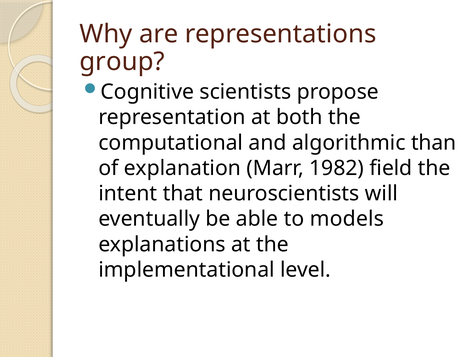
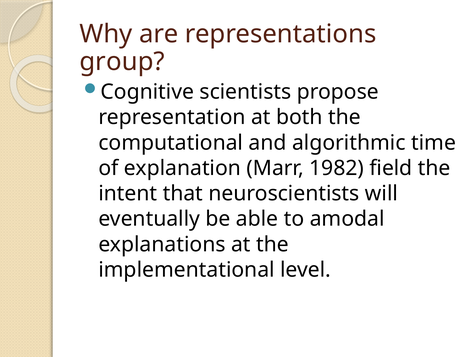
than: than -> time
models: models -> amodal
